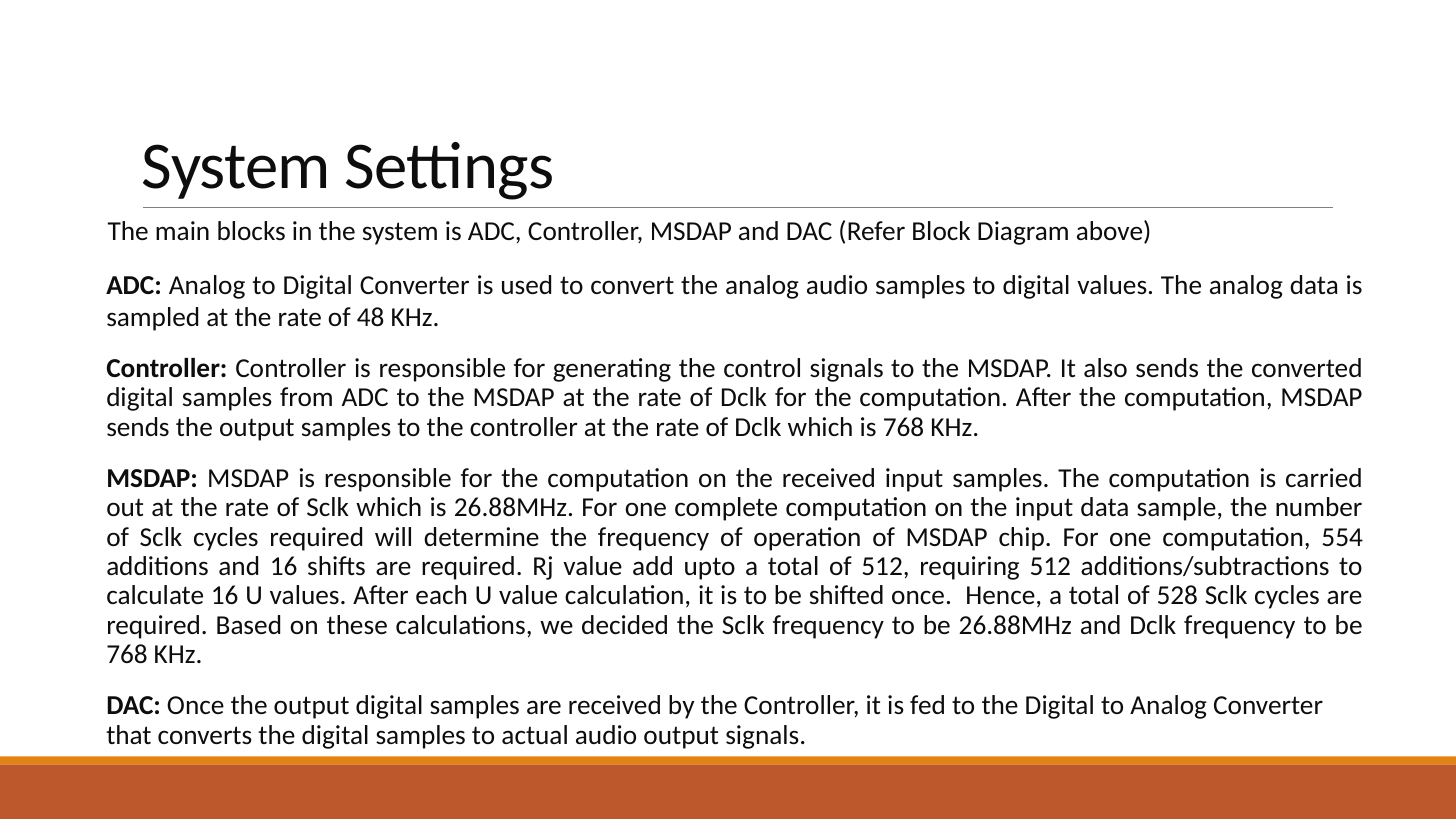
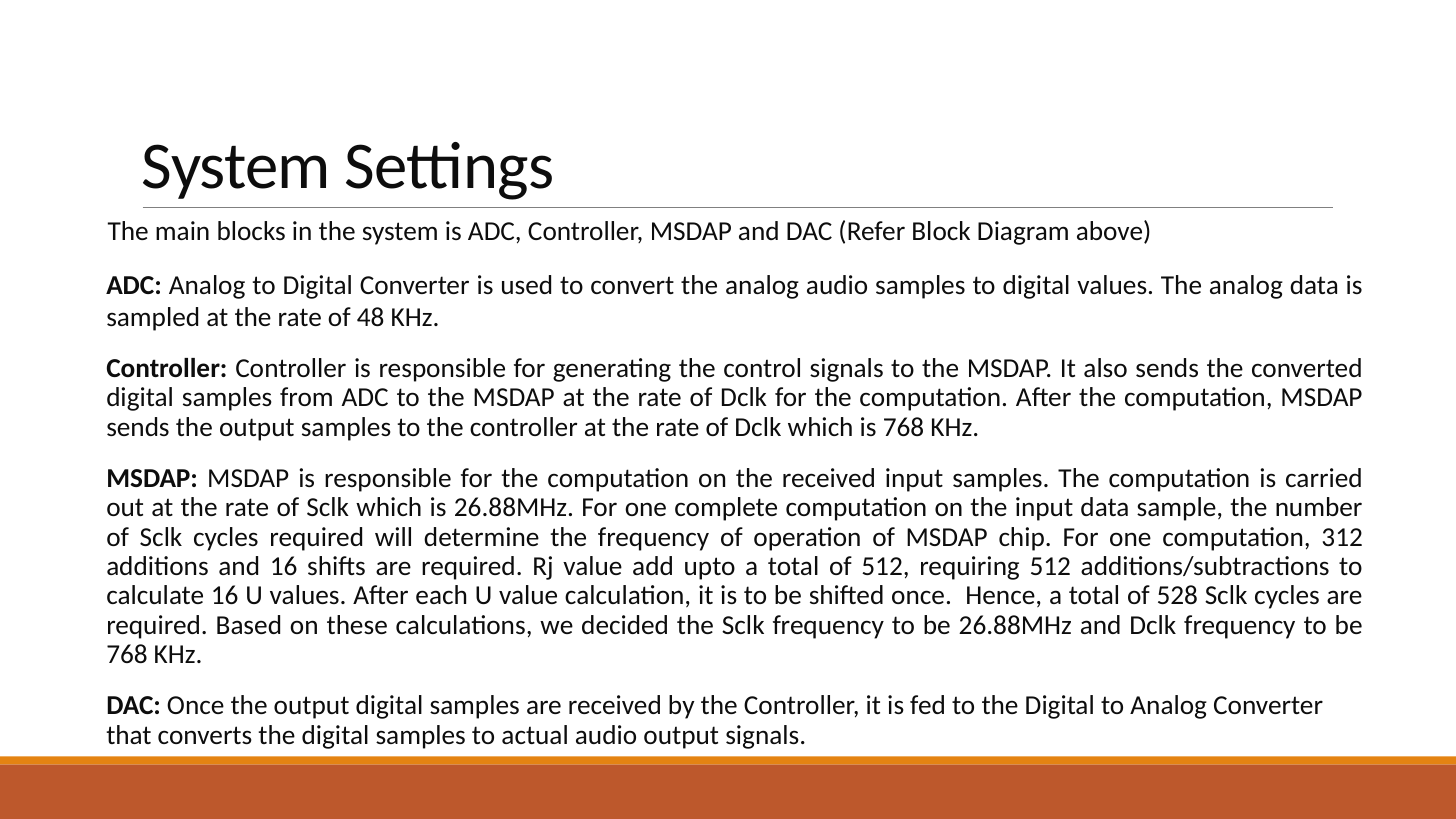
554: 554 -> 312
